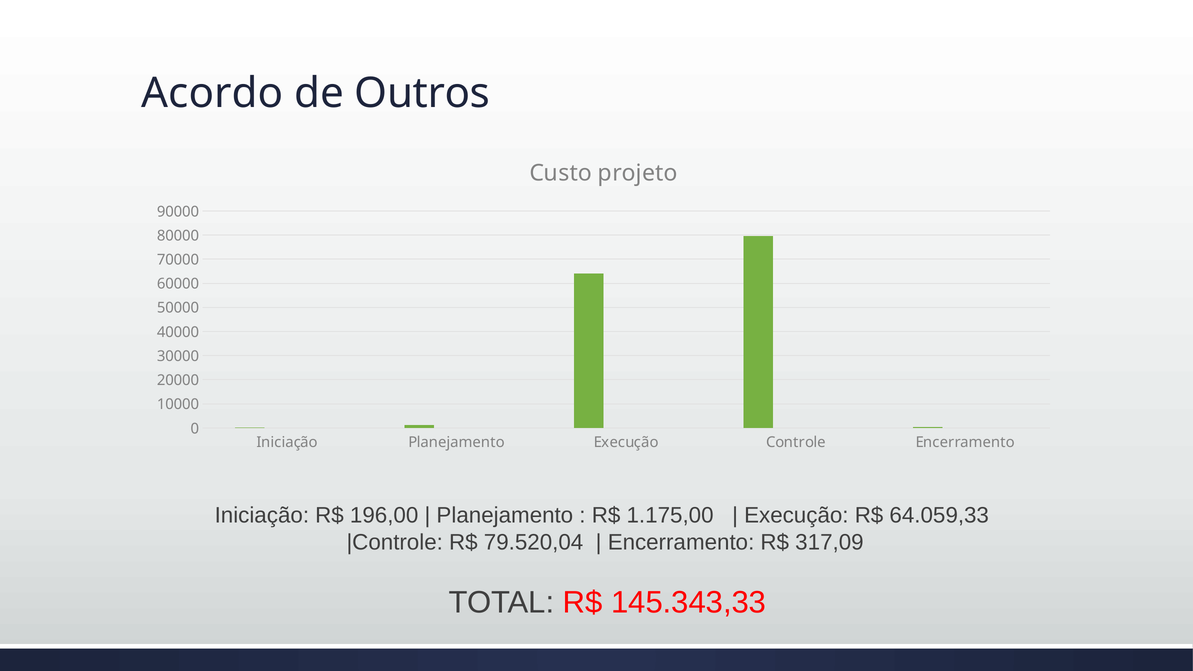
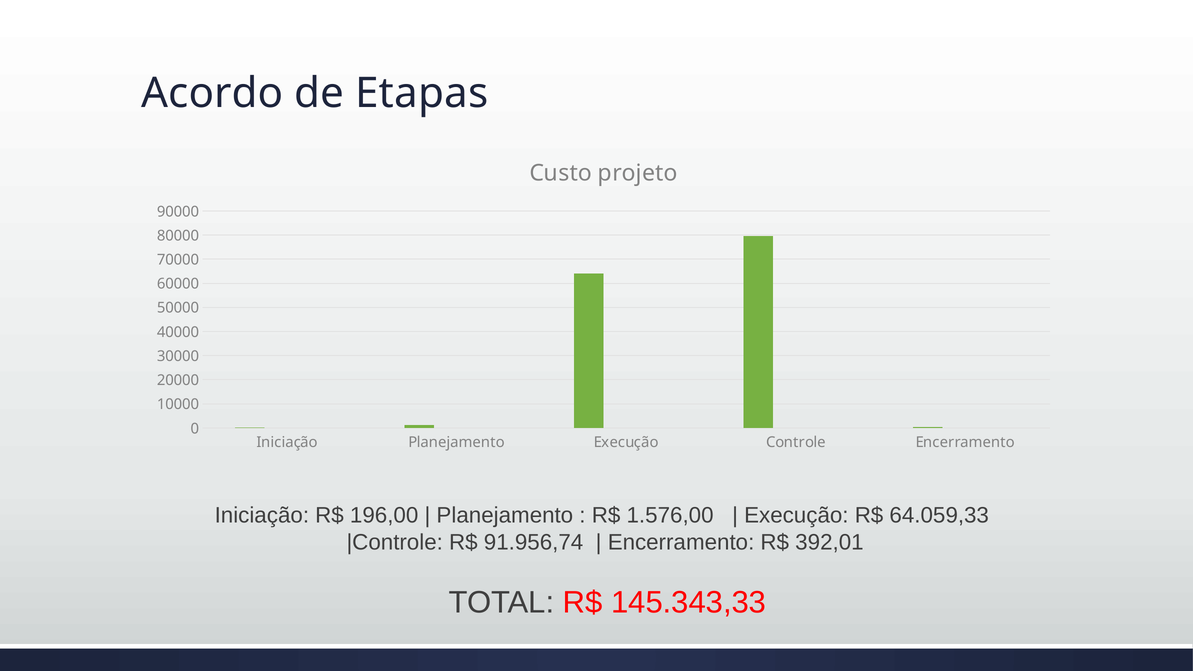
Outros: Outros -> Etapas
1.175,00: 1.175,00 -> 1.576,00
79.520,04: 79.520,04 -> 91.956,74
317,09: 317,09 -> 392,01
